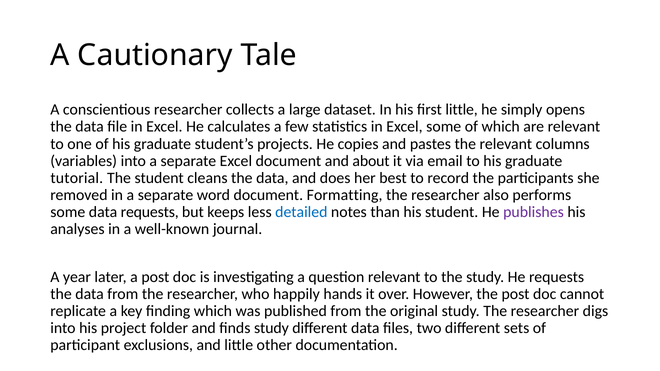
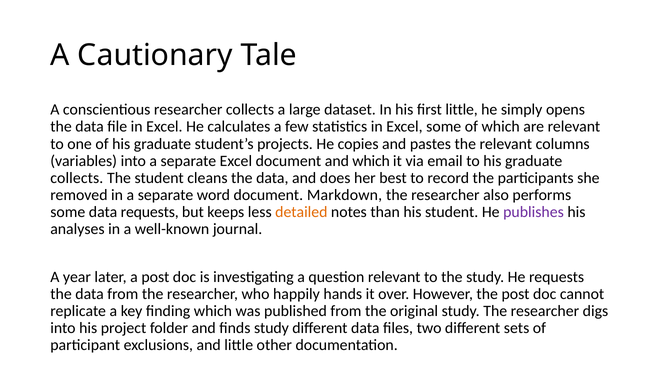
and about: about -> which
tutorial at (77, 178): tutorial -> collects
Formatting: Formatting -> Markdown
detailed colour: blue -> orange
